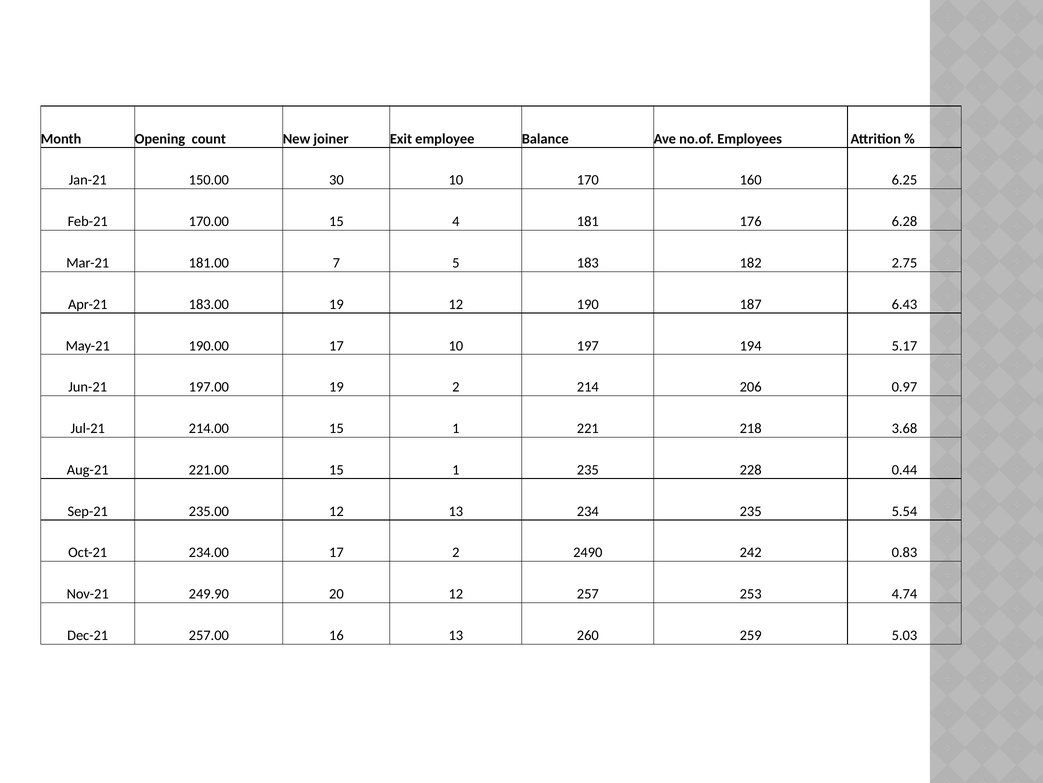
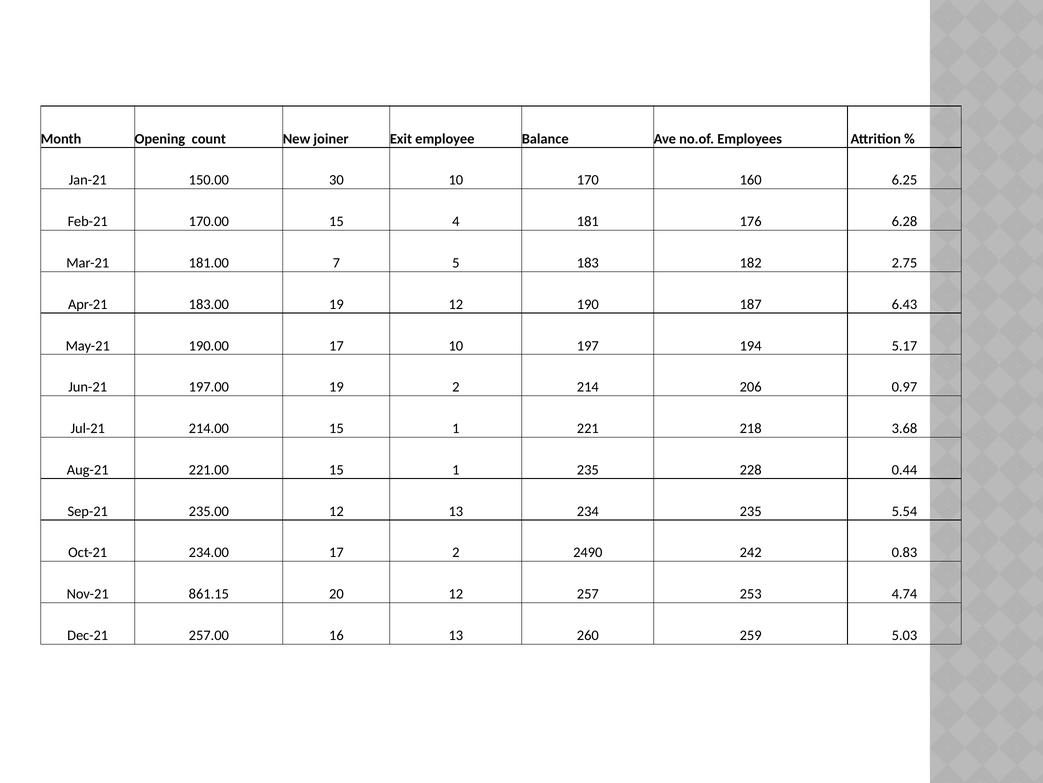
249.90: 249.90 -> 861.15
